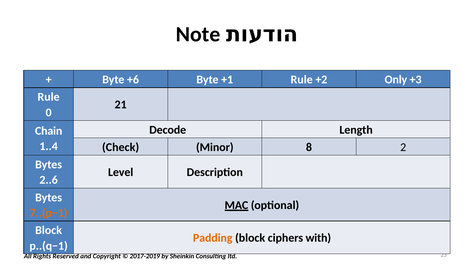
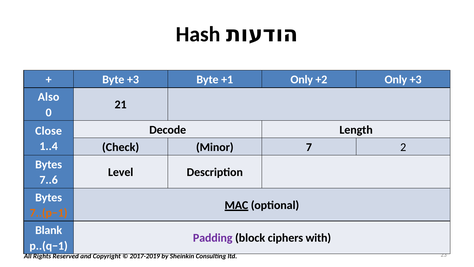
Note: Note -> Hash
Byte +6: +6 -> +3
+1 Rule: Rule -> Only
Rule at (49, 97): Rule -> Also
Chain: Chain -> Close
8: 8 -> 7
2..6: 2..6 -> 7..6
Block at (49, 230): Block -> Blank
Padding colour: orange -> purple
